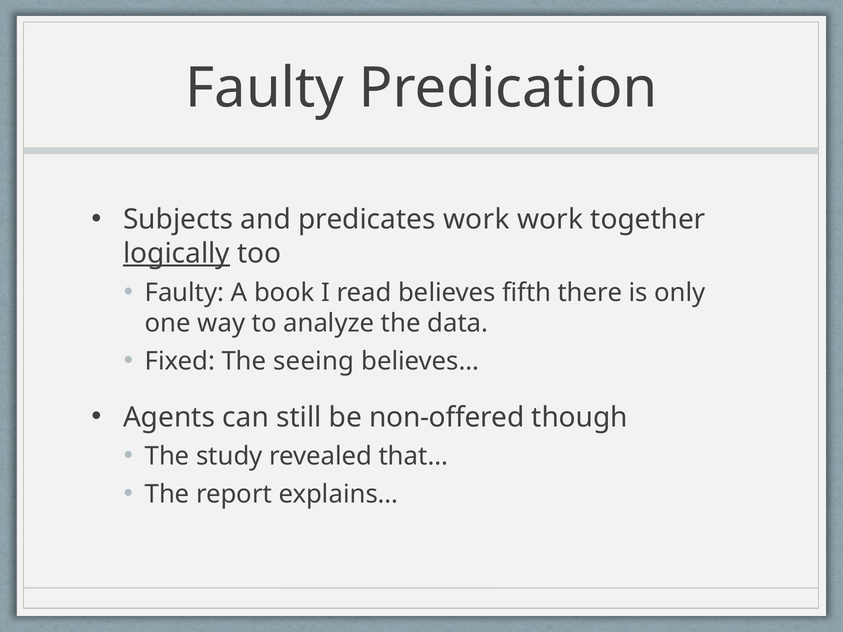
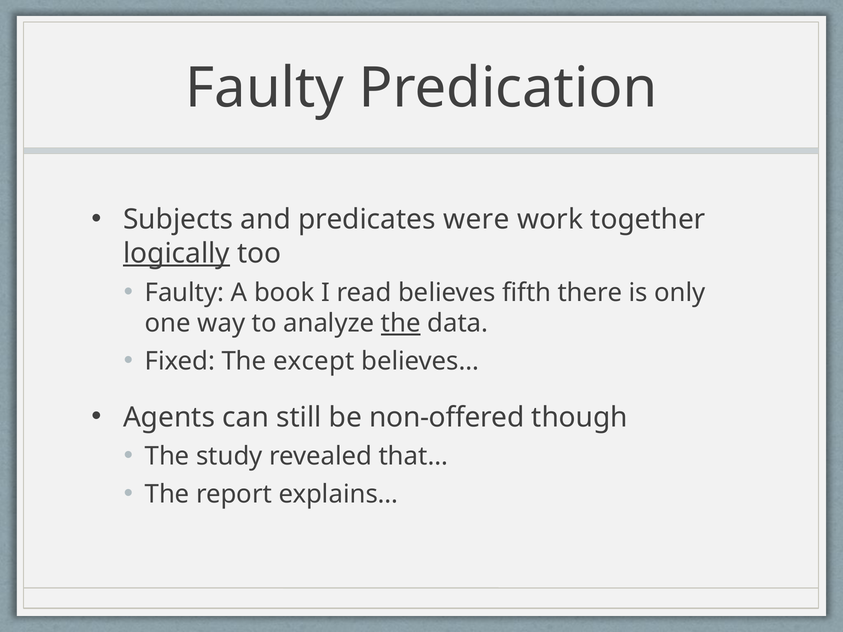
predicates work: work -> were
the at (401, 324) underline: none -> present
seeing: seeing -> except
